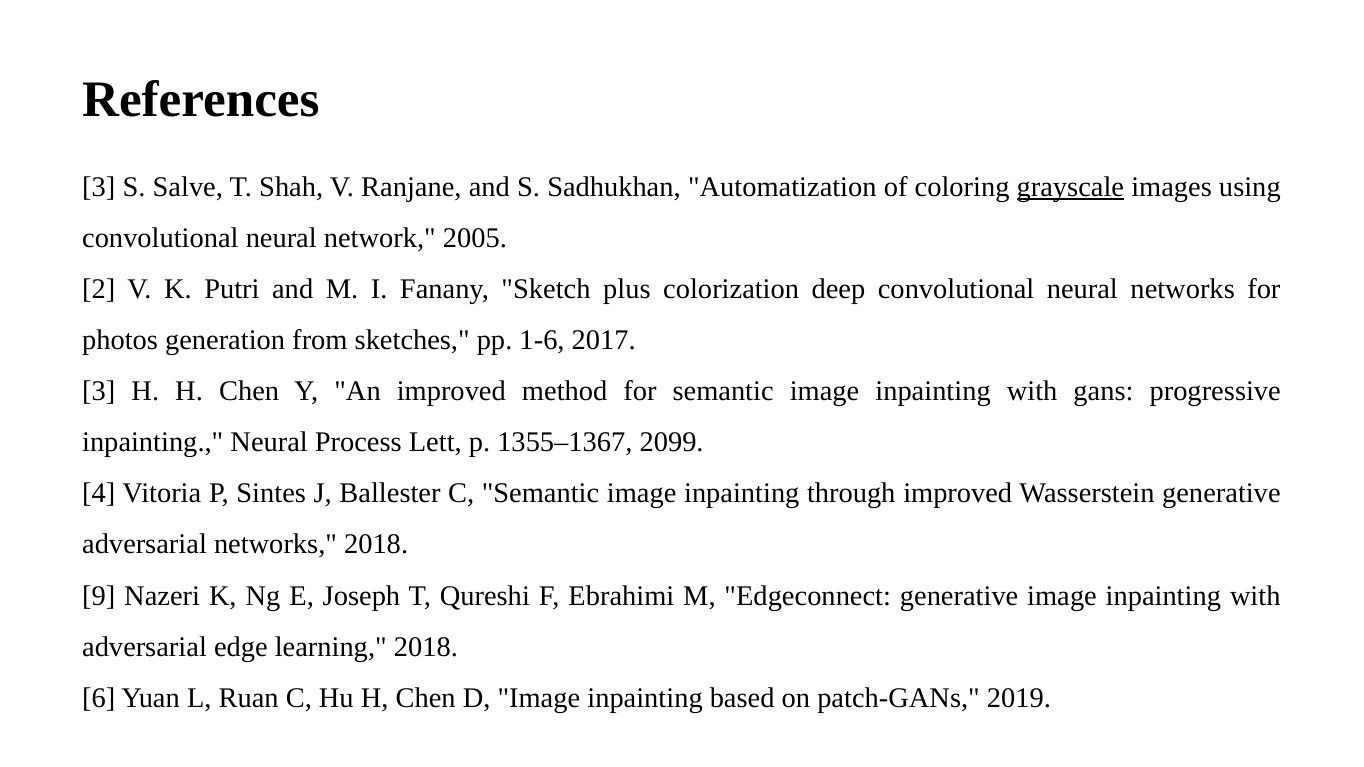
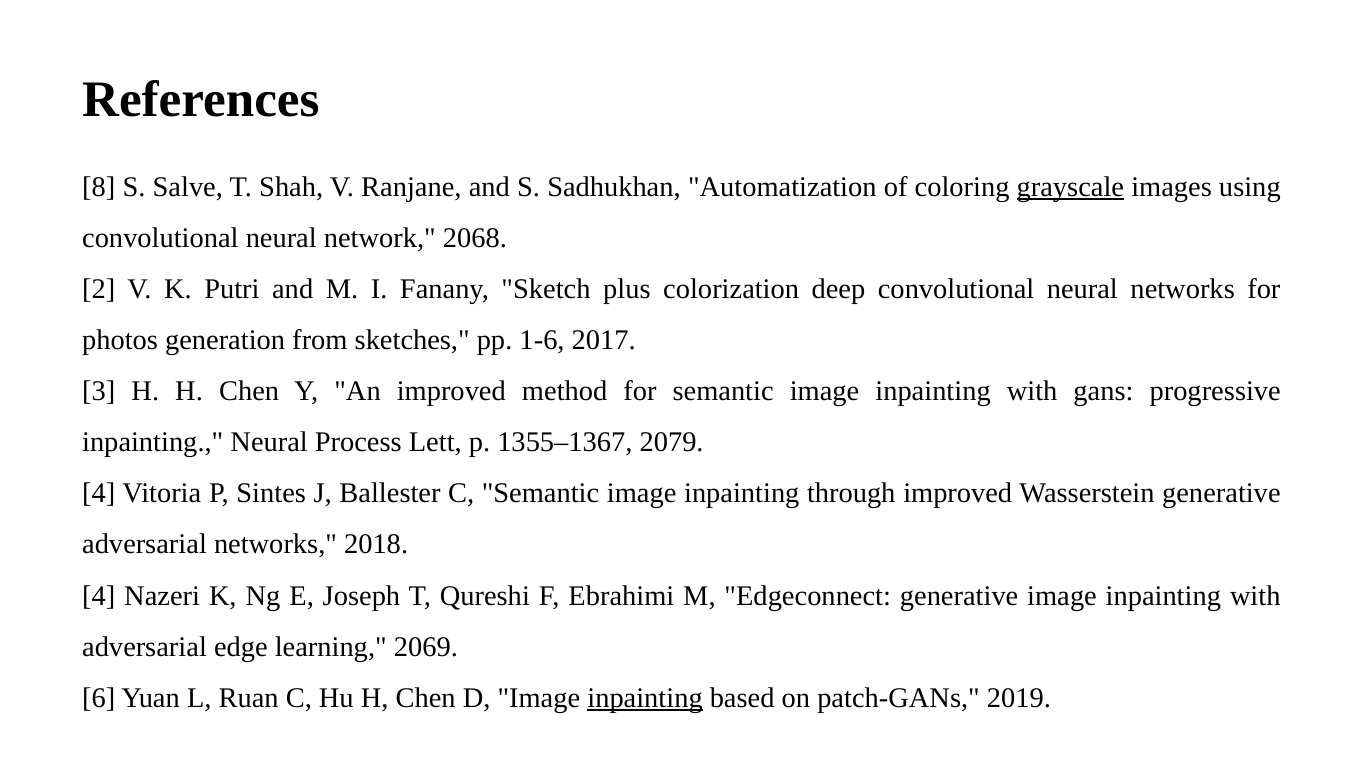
3 at (99, 187): 3 -> 8
2005: 2005 -> 2068
2099: 2099 -> 2079
9 at (99, 596): 9 -> 4
learning 2018: 2018 -> 2069
inpainting at (645, 698) underline: none -> present
